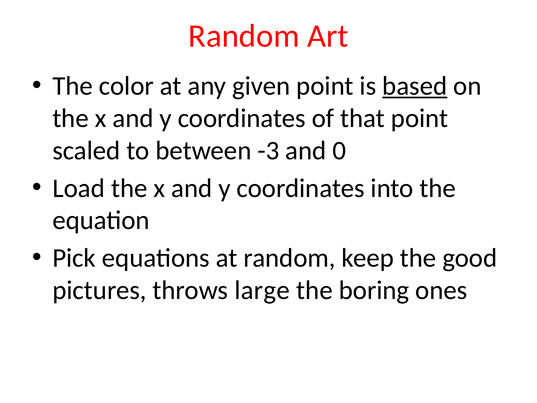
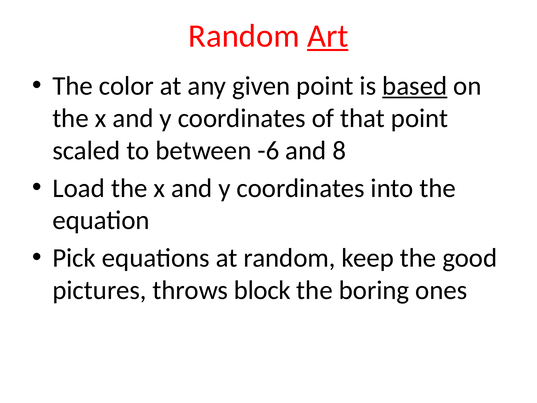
Art underline: none -> present
-3: -3 -> -6
0: 0 -> 8
large: large -> block
